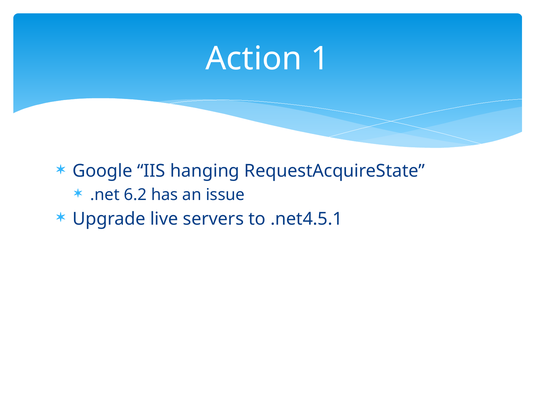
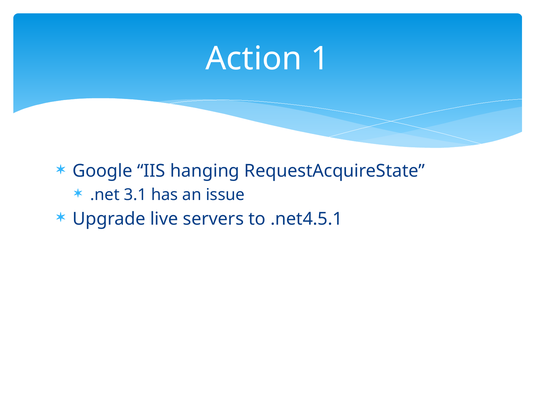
6.2: 6.2 -> 3.1
